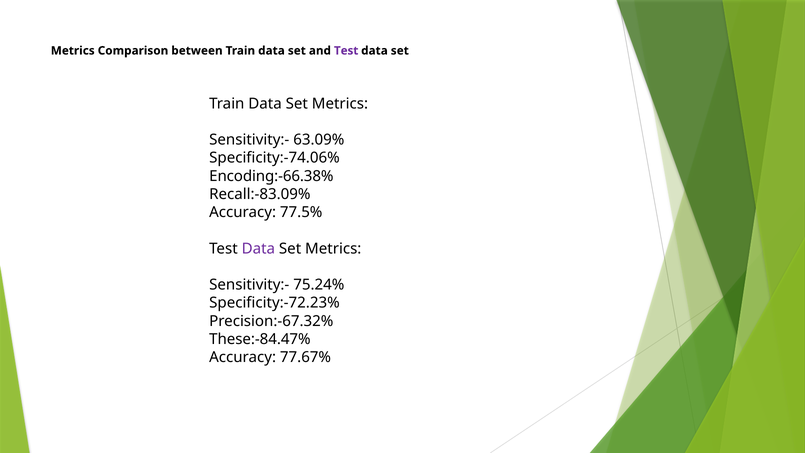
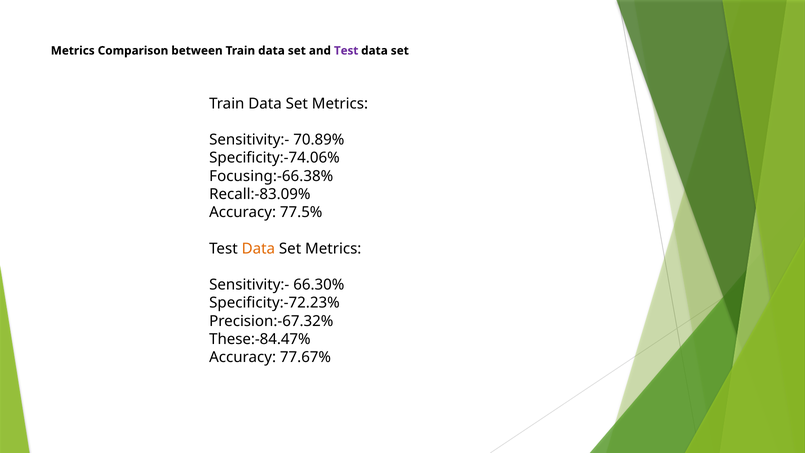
63.09%: 63.09% -> 70.89%
Encoding:-66.38%: Encoding:-66.38% -> Focusing:-66.38%
Data at (258, 248) colour: purple -> orange
75.24%: 75.24% -> 66.30%
